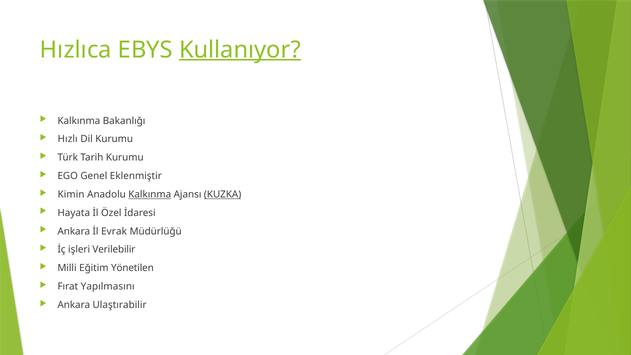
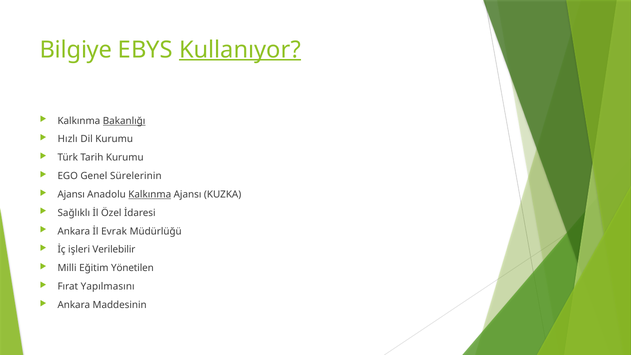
Hızlıca: Hızlıca -> Bilgiye
Bakanlığı underline: none -> present
Eklenmiştir: Eklenmiştir -> Sürelerinin
Kimin at (71, 194): Kimin -> Ajansı
KUZKA underline: present -> none
Hayata: Hayata -> Sağlıklı
Ulaştırabilir: Ulaştırabilir -> Maddesinin
